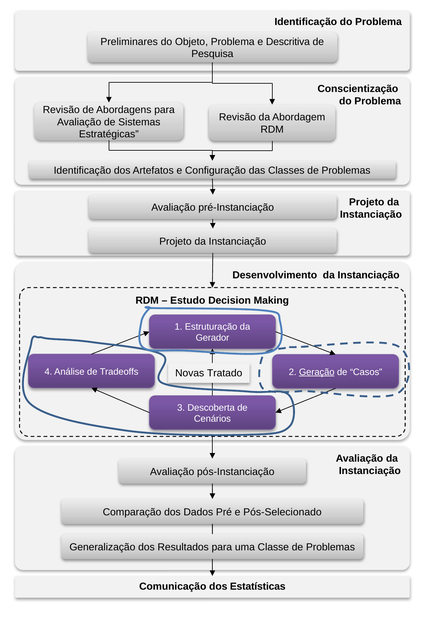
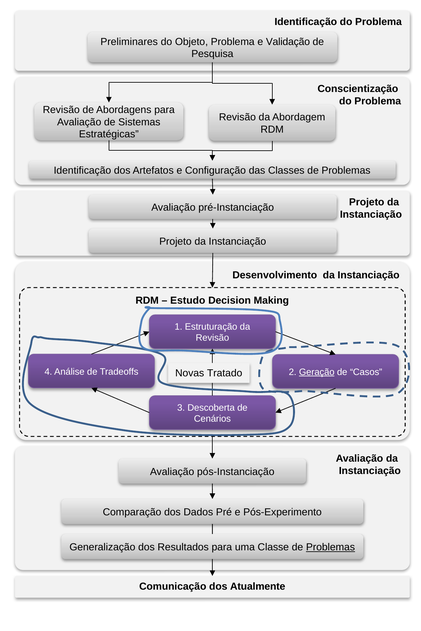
Descritiva: Descritiva -> Validação
Gerador at (212, 338): Gerador -> Revisão
Pós-Selecionado: Pós-Selecionado -> Pós-Experimento
Problemas at (330, 548) underline: none -> present
Estatísticas: Estatísticas -> Atualmente
